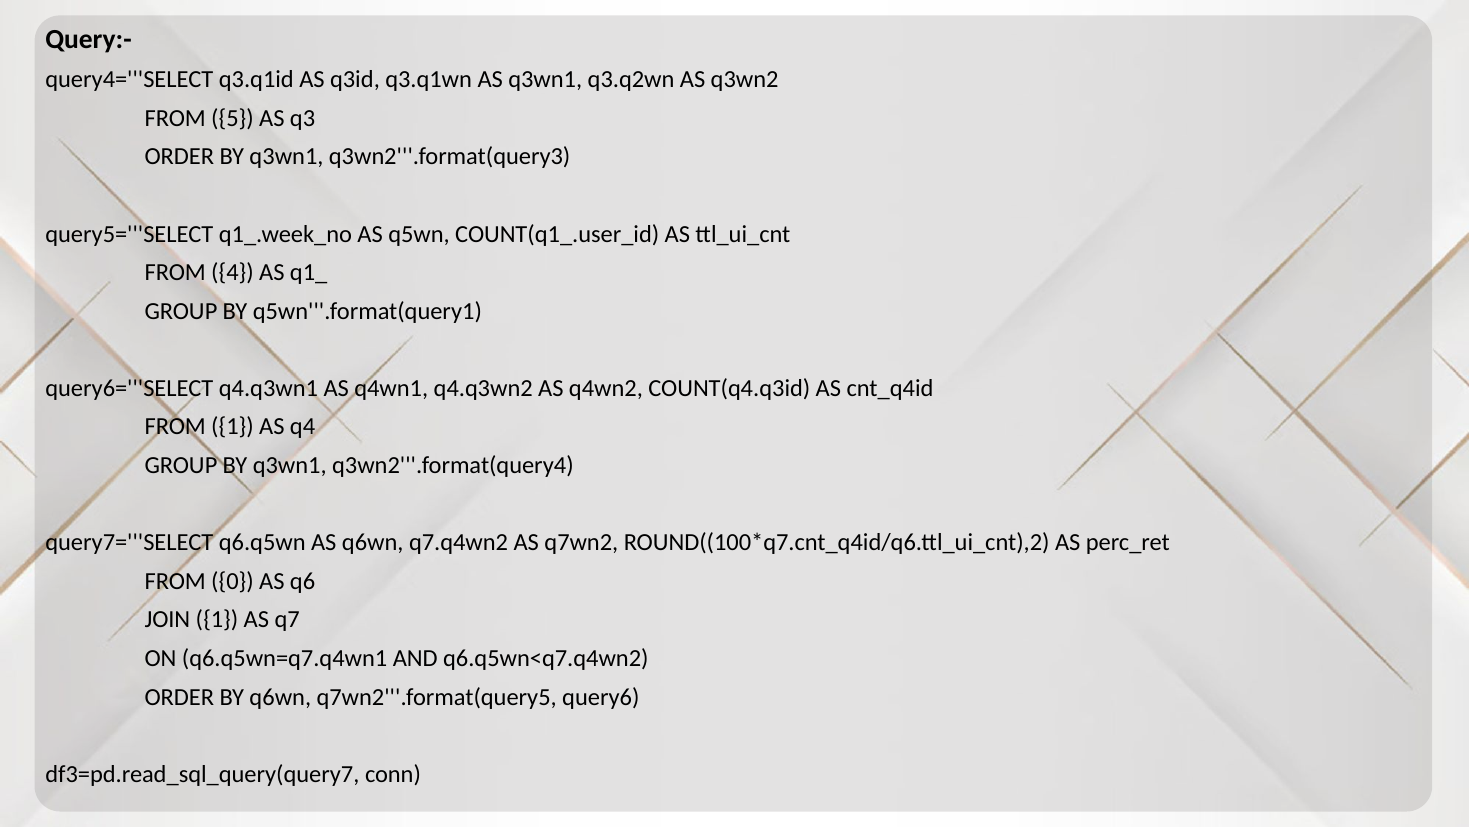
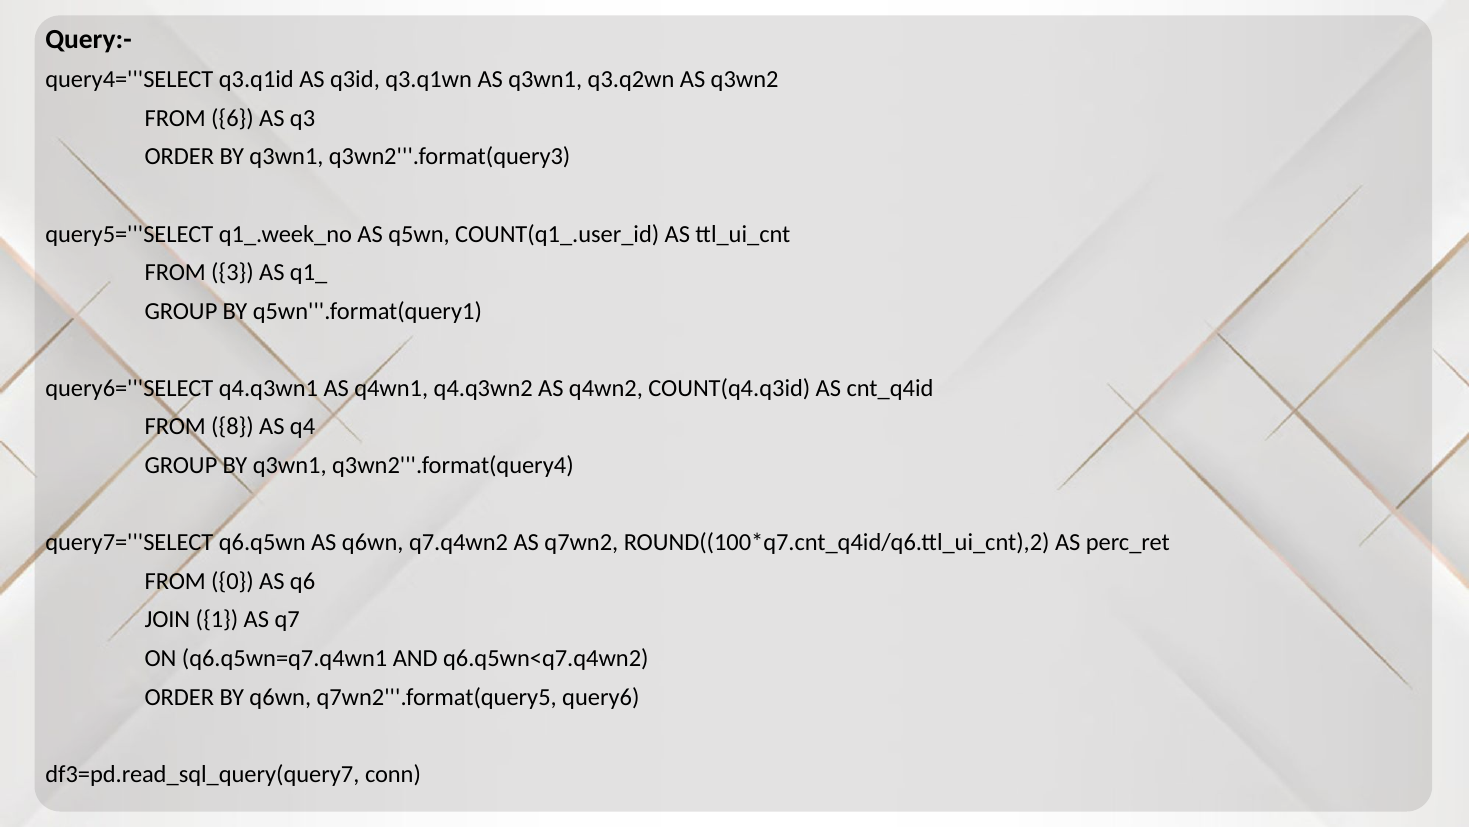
5: 5 -> 6
4: 4 -> 3
FROM 1: 1 -> 8
